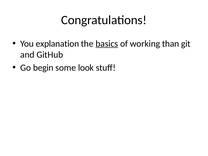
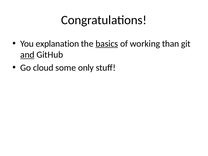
and underline: none -> present
begin: begin -> cloud
look: look -> only
